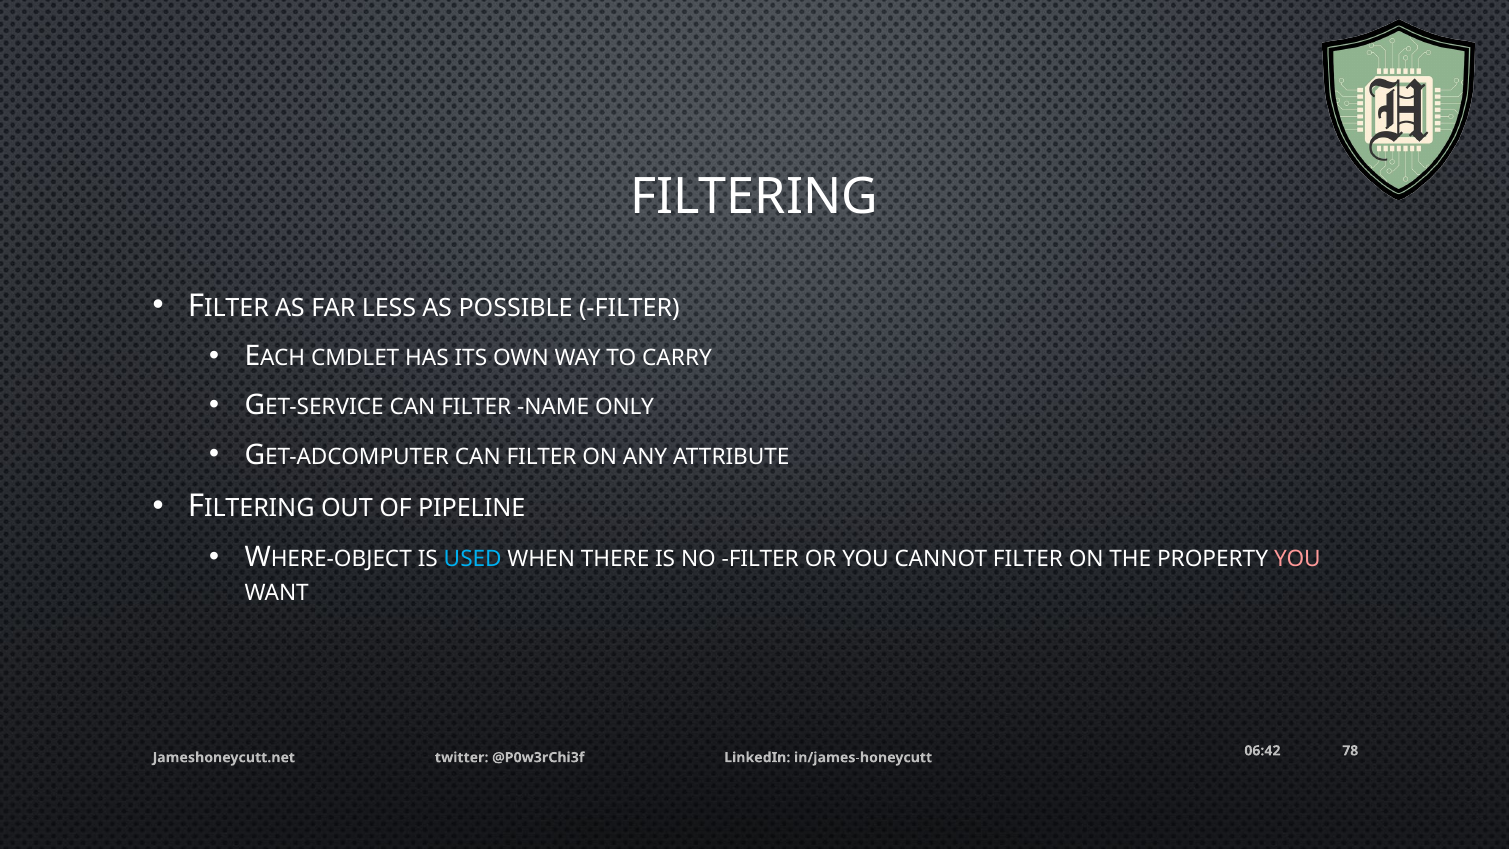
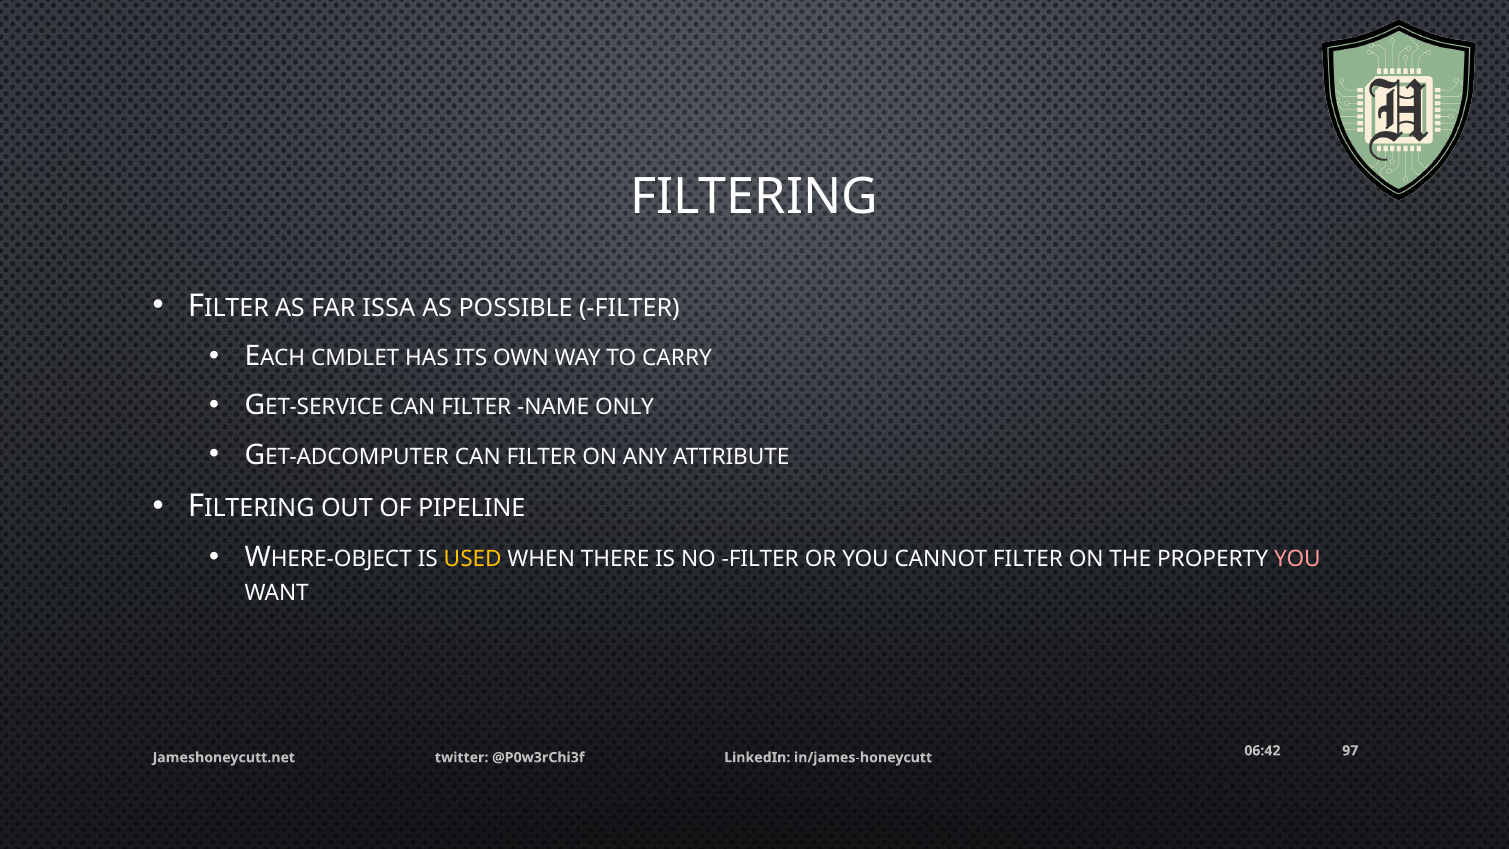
LESS: LESS -> ISSA
USED colour: light blue -> yellow
78: 78 -> 97
